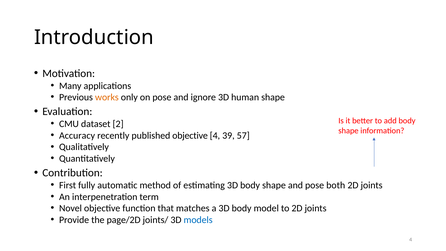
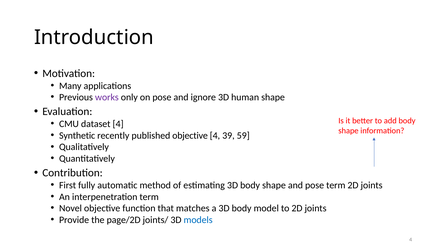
works colour: orange -> purple
dataset 2: 2 -> 4
Accuracy: Accuracy -> Synthetic
57: 57 -> 59
pose both: both -> term
